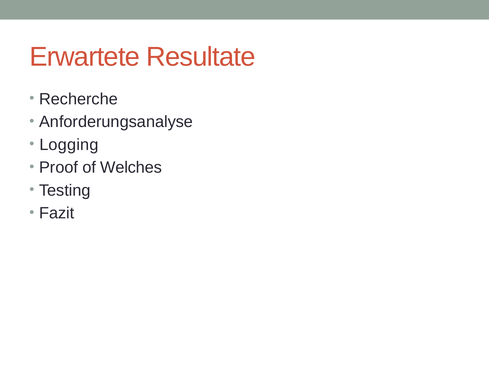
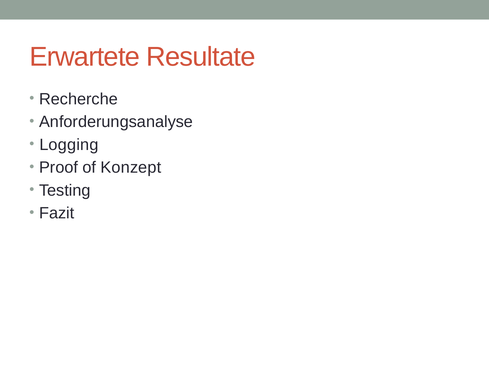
Welches: Welches -> Konzept
